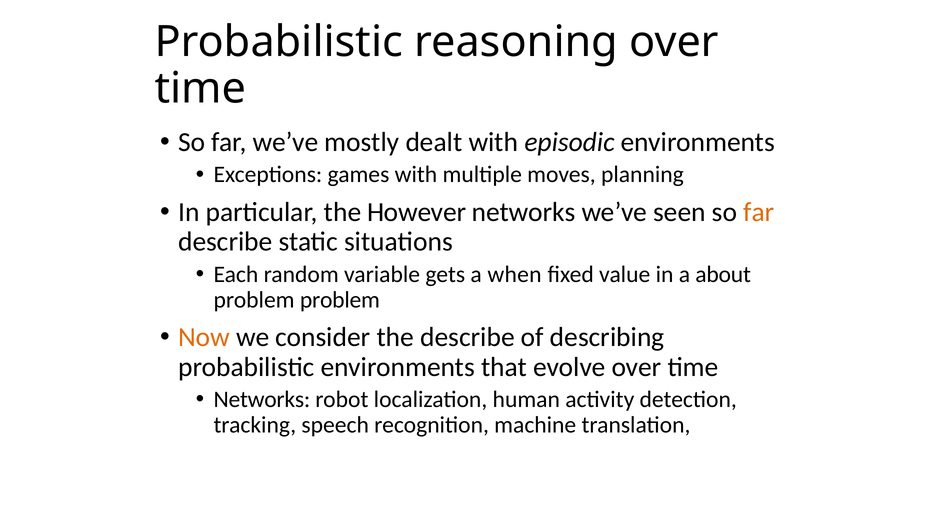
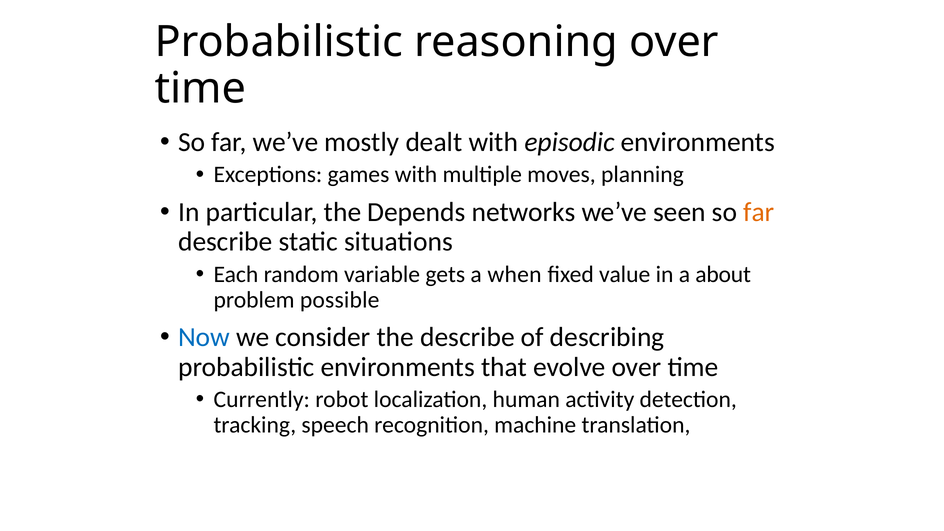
However: However -> Depends
problem problem: problem -> possible
Now colour: orange -> blue
Networks at (262, 400): Networks -> Currently
